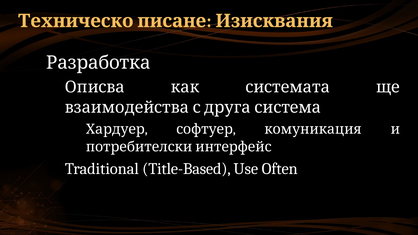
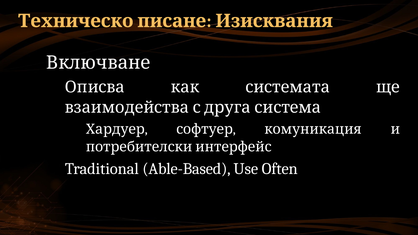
Разработка: Разработка -> Включване
Title-Based: Title-Based -> Able-Based
